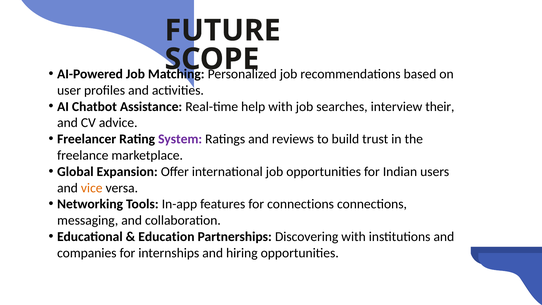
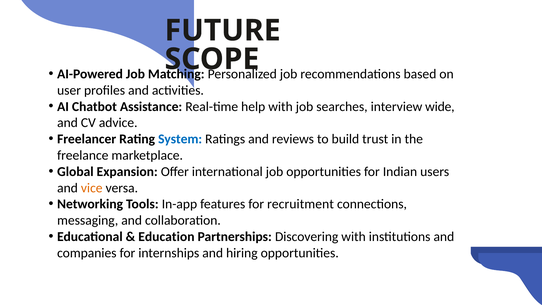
their: their -> wide
System colour: purple -> blue
for connections: connections -> recruitment
